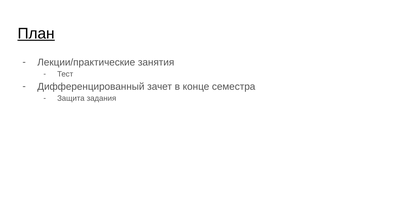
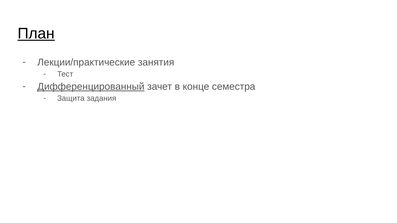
Дифференцированный underline: none -> present
